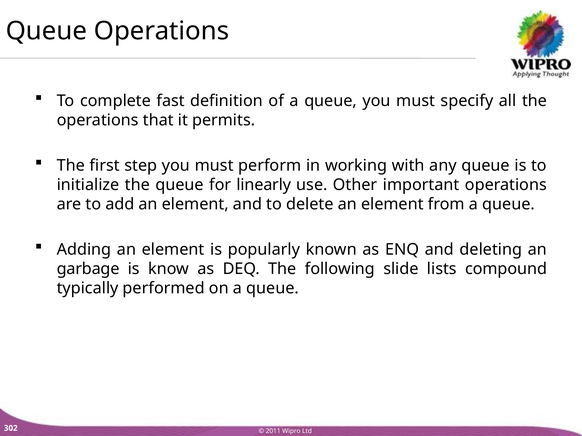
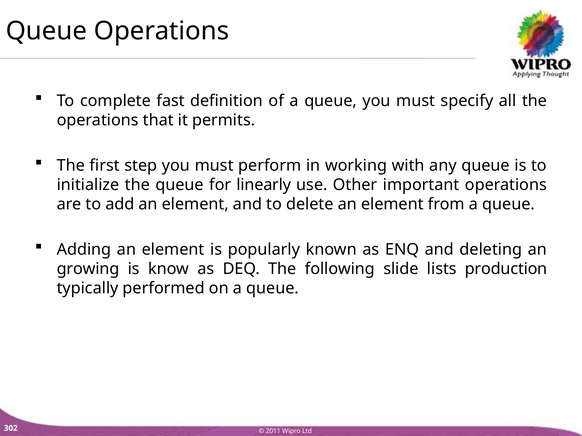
garbage: garbage -> growing
compound: compound -> production
